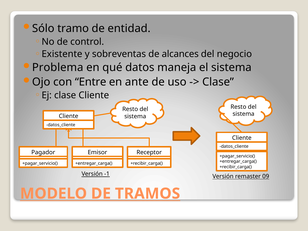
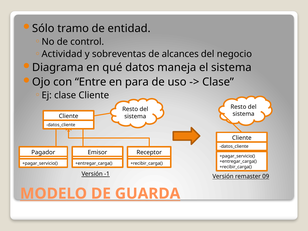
Existente: Existente -> Actividad
Problema: Problema -> Diagrama
ante: ante -> para
TRAMOS: TRAMOS -> GUARDA
